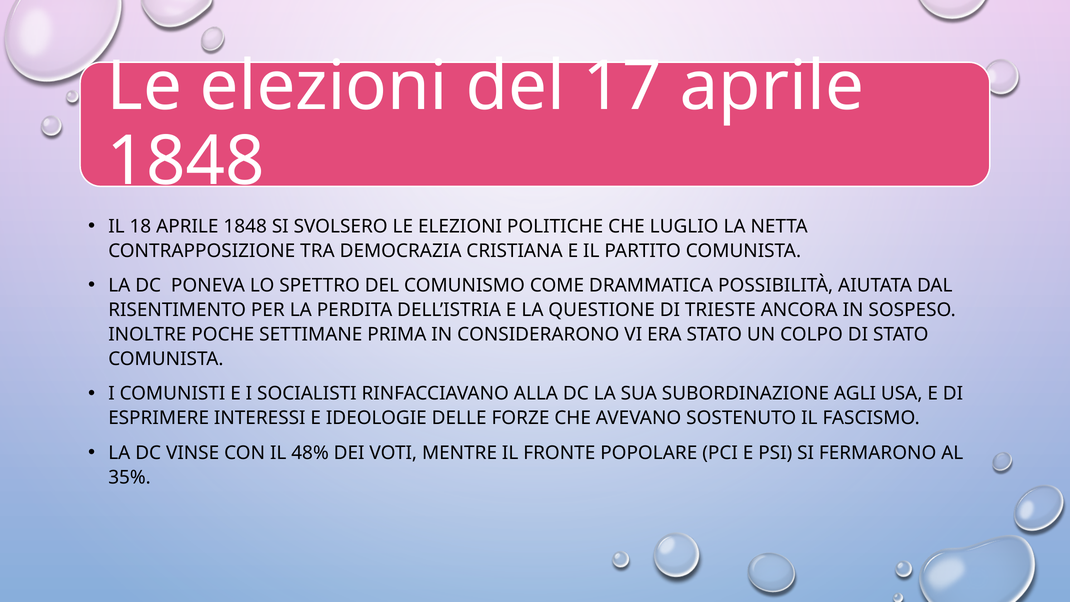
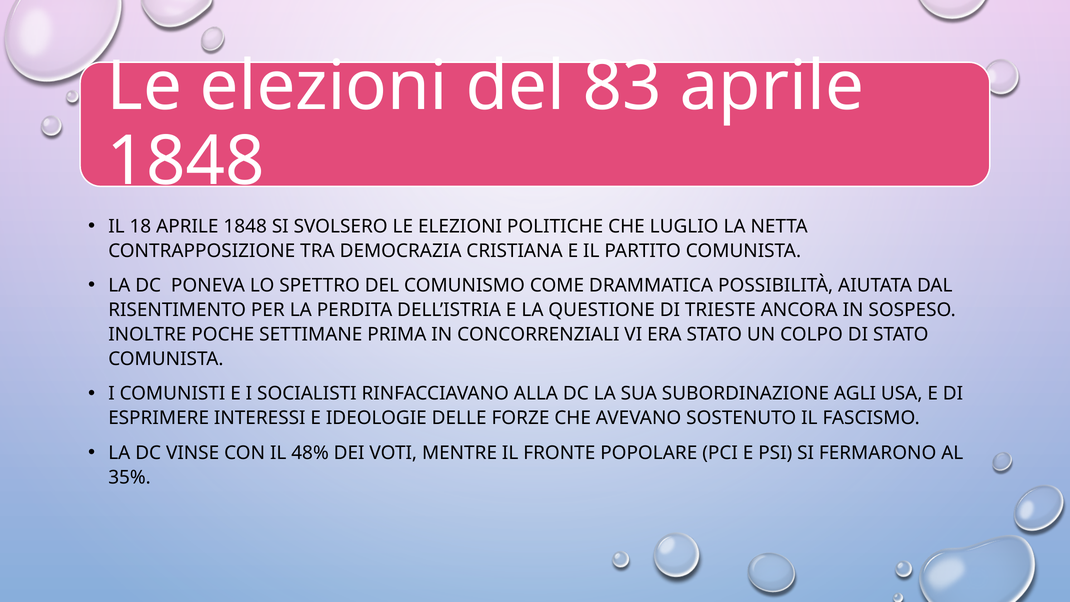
17: 17 -> 83
CONSIDERARONO: CONSIDERARONO -> CONCORRENZIALI
